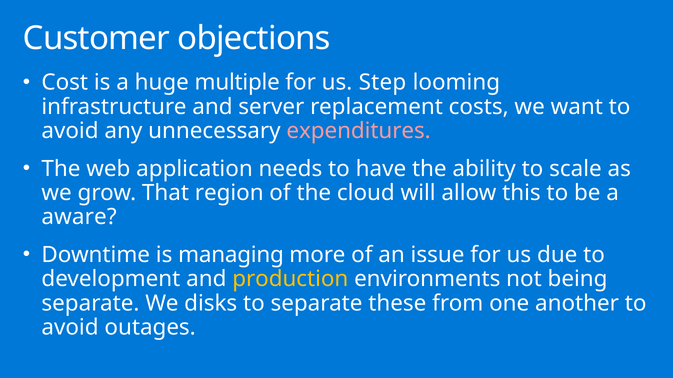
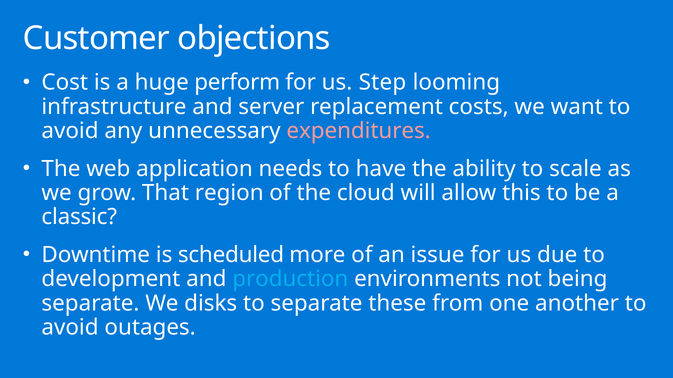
multiple: multiple -> perform
aware: aware -> classic
managing: managing -> scheduled
production colour: yellow -> light blue
